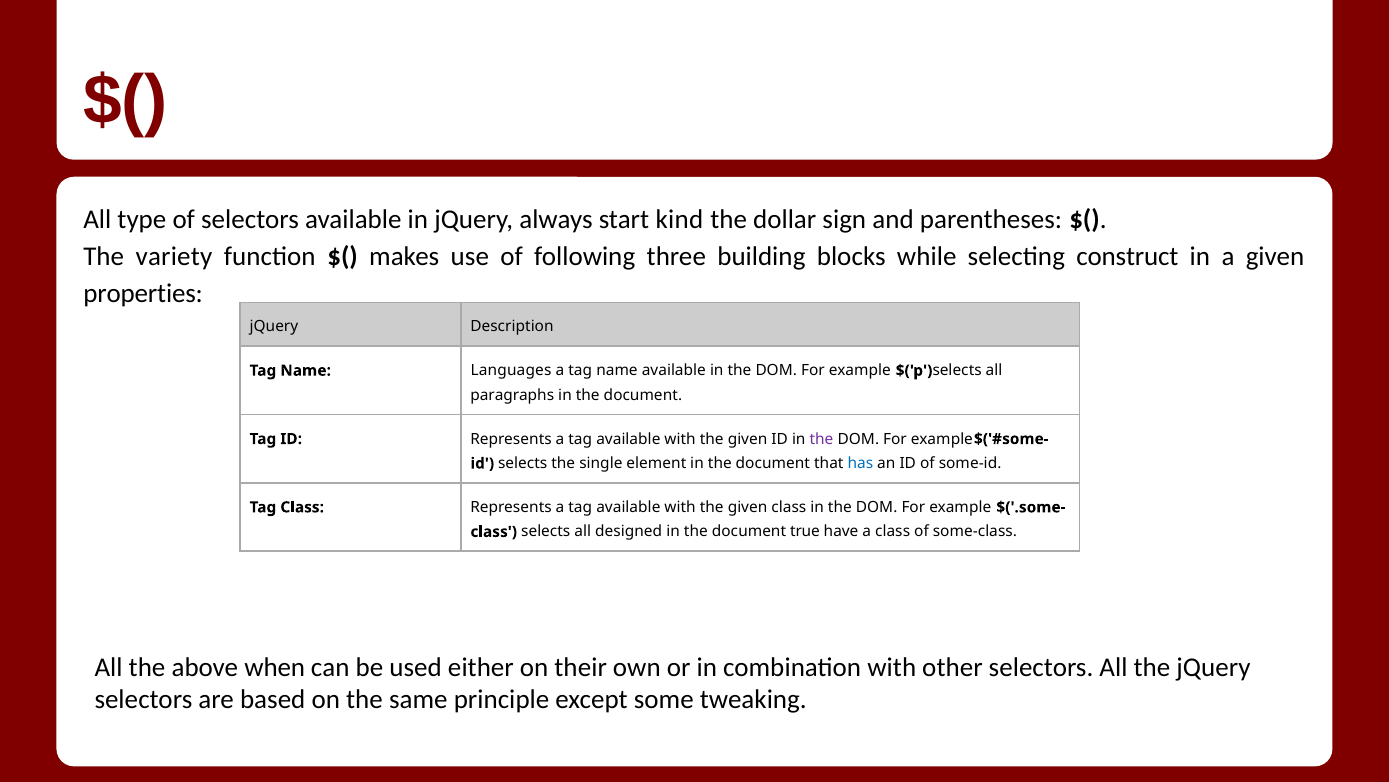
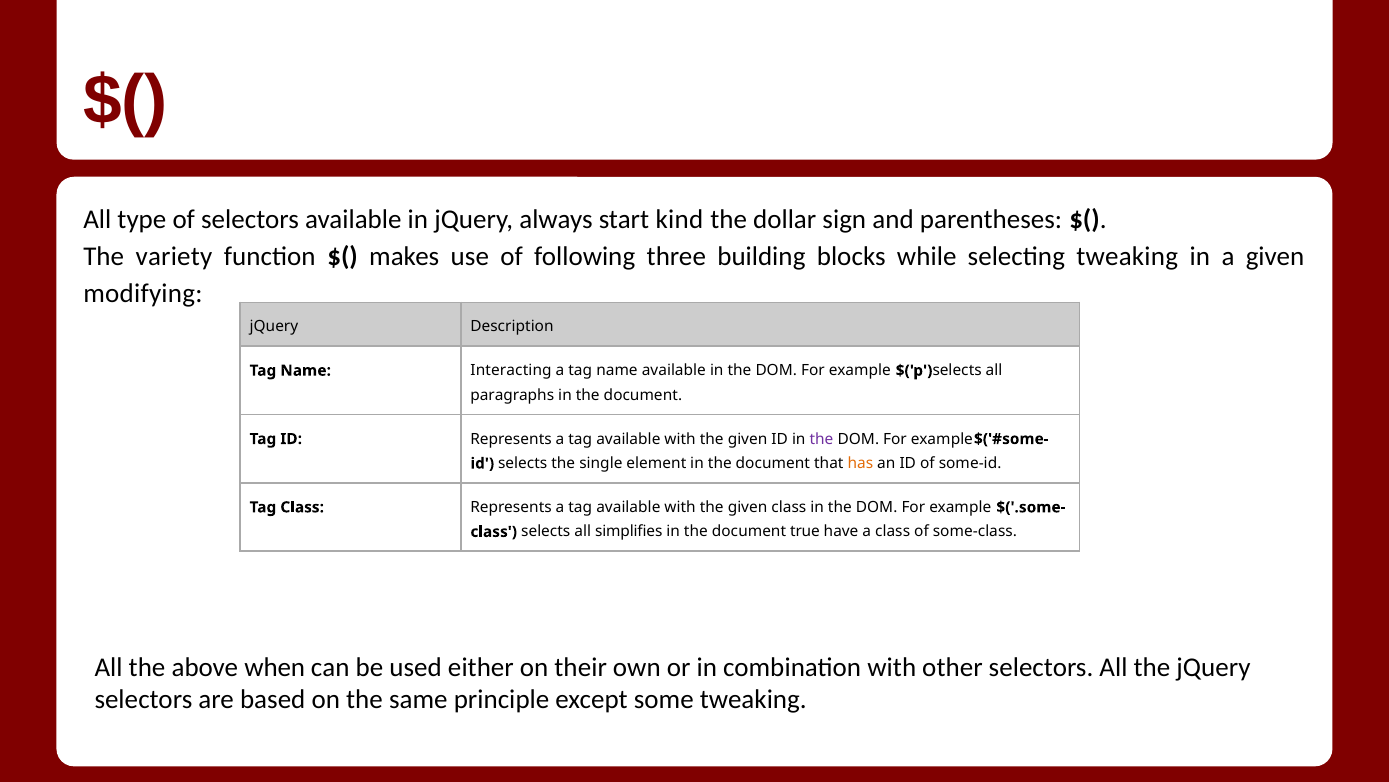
selecting construct: construct -> tweaking
properties: properties -> modifying
Languages: Languages -> Interacting
has colour: blue -> orange
designed: designed -> simplifies
